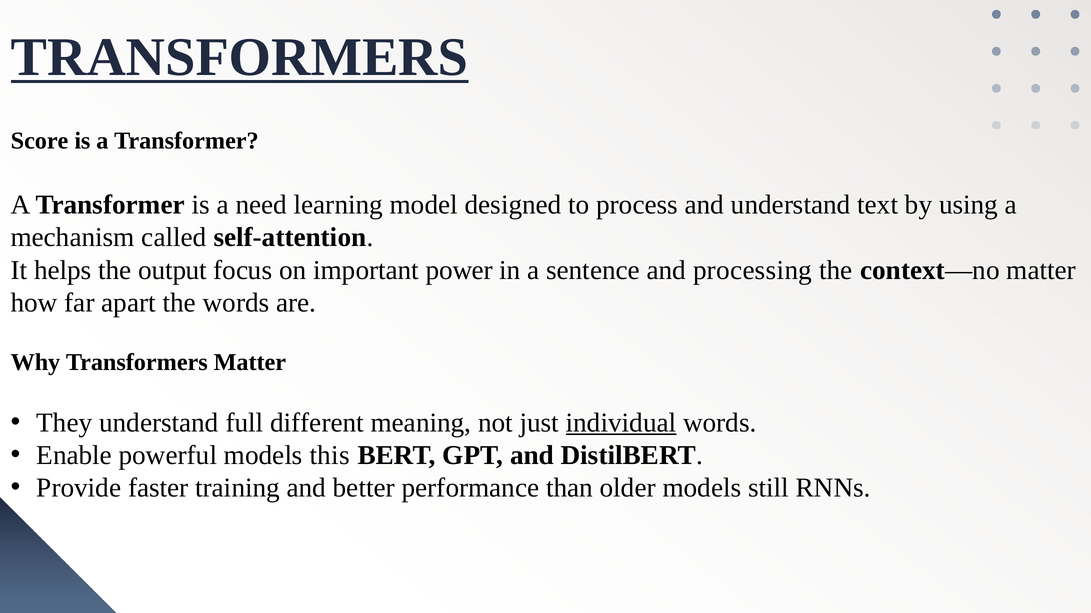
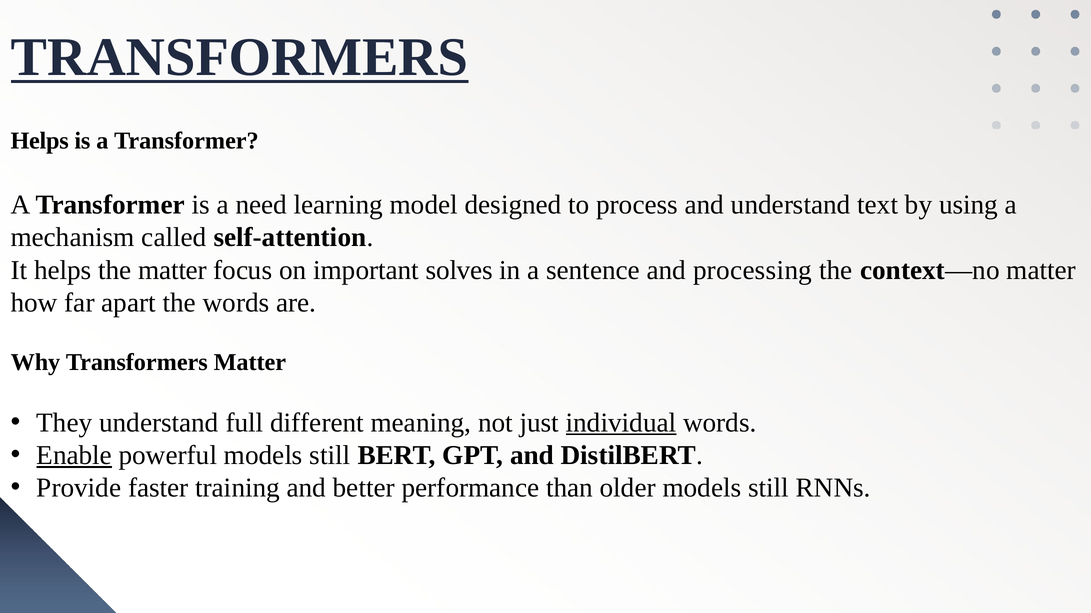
Score at (40, 141): Score -> Helps
the output: output -> matter
power: power -> solves
Enable underline: none -> present
powerful models this: this -> still
